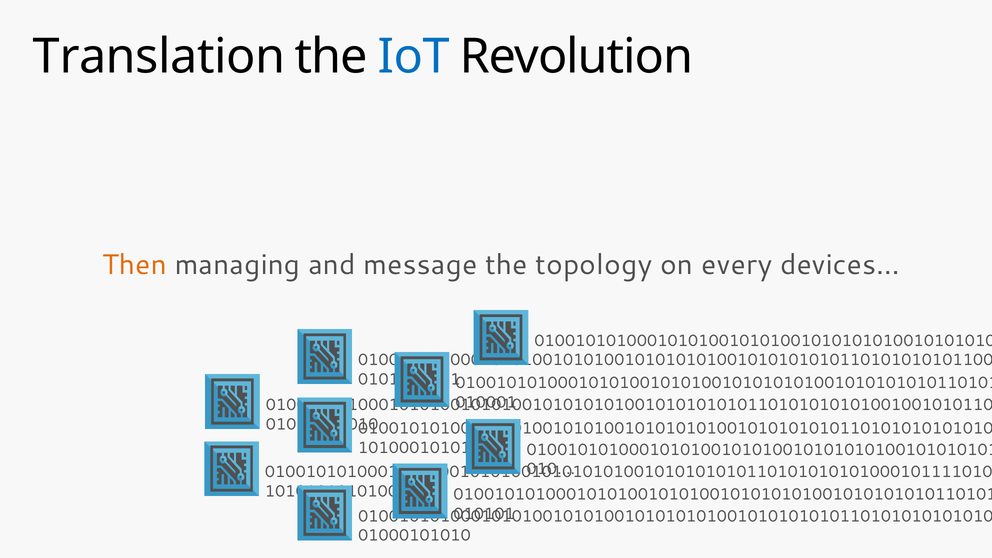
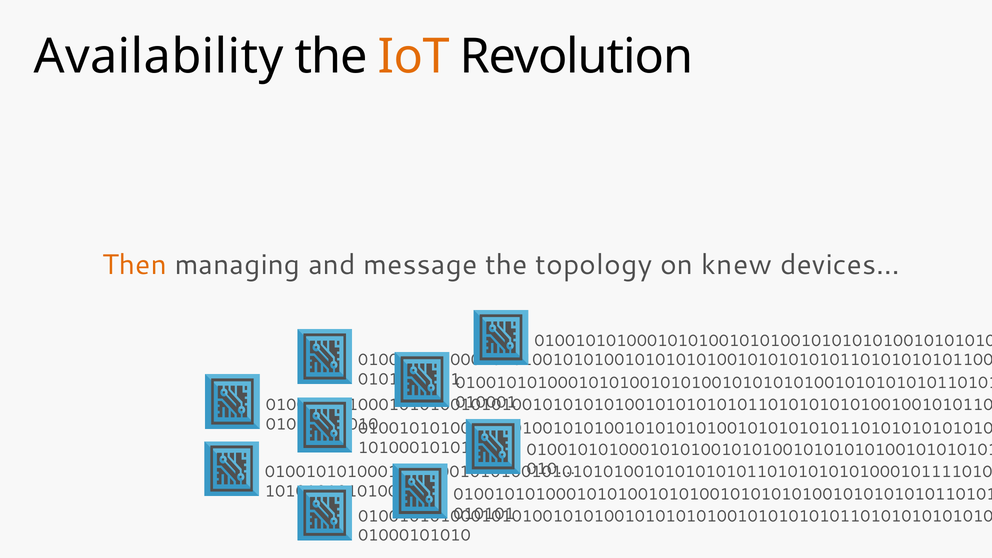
Translation: Translation -> Availability
IoT colour: blue -> orange
every: every -> knew
